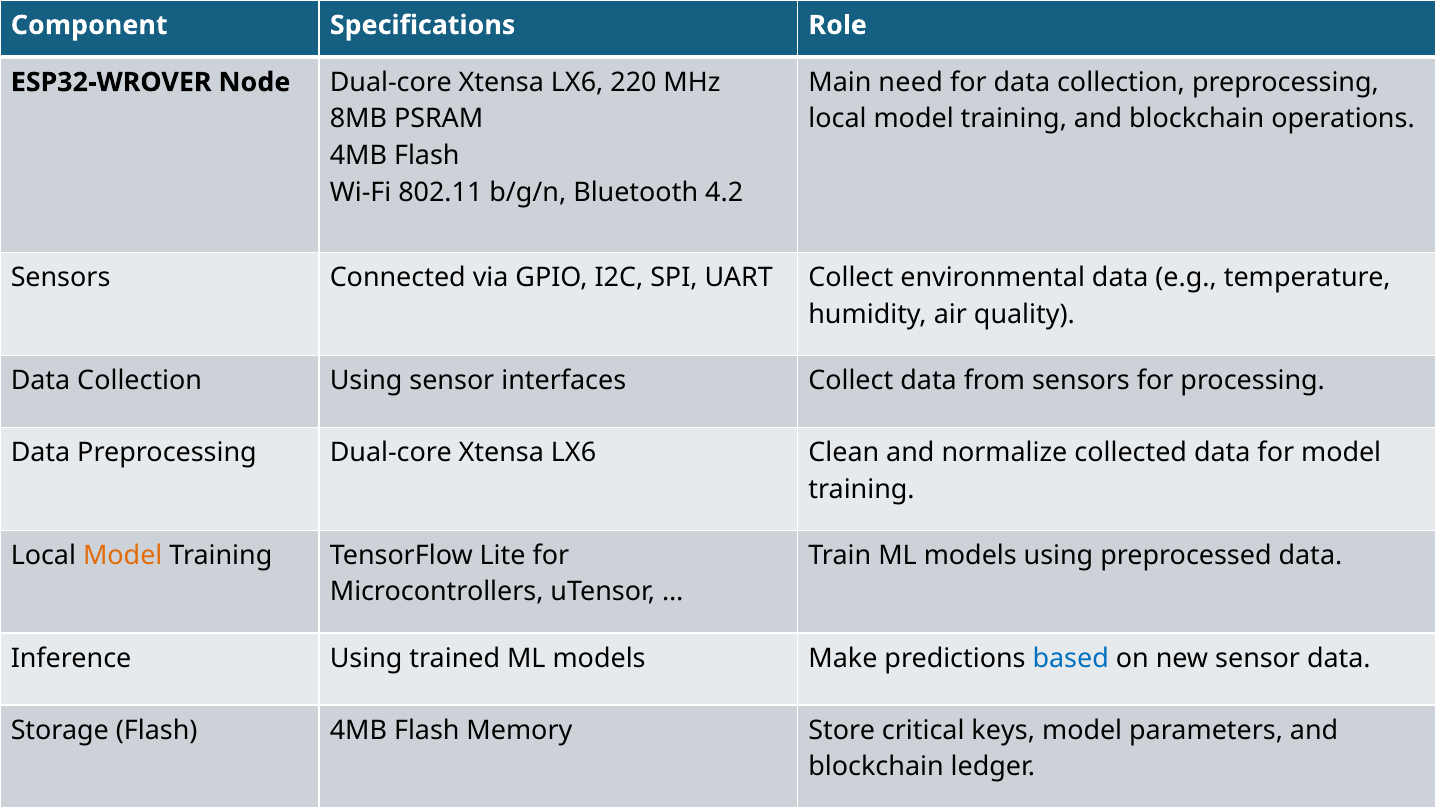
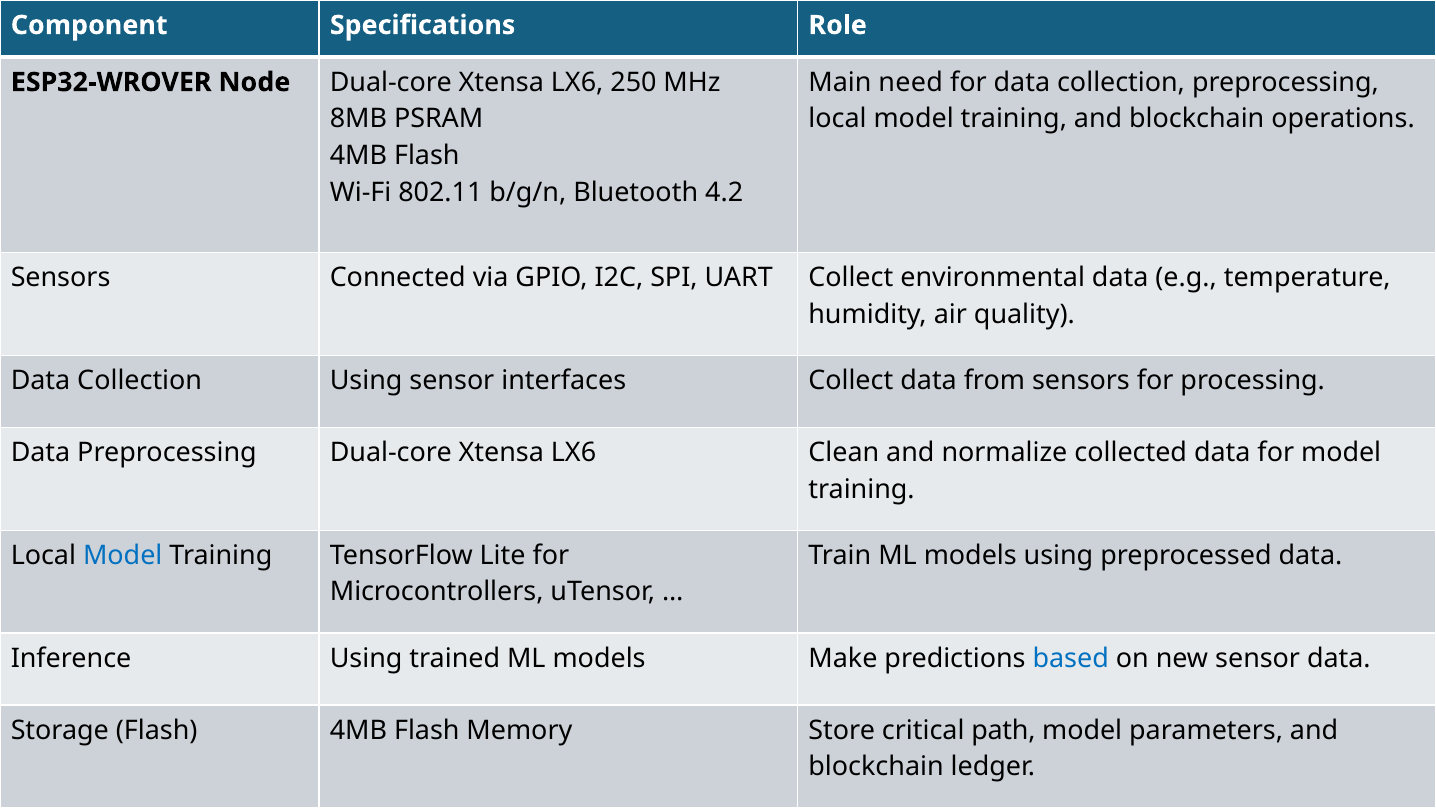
220: 220 -> 250
Model at (123, 555) colour: orange -> blue
keys: keys -> path
